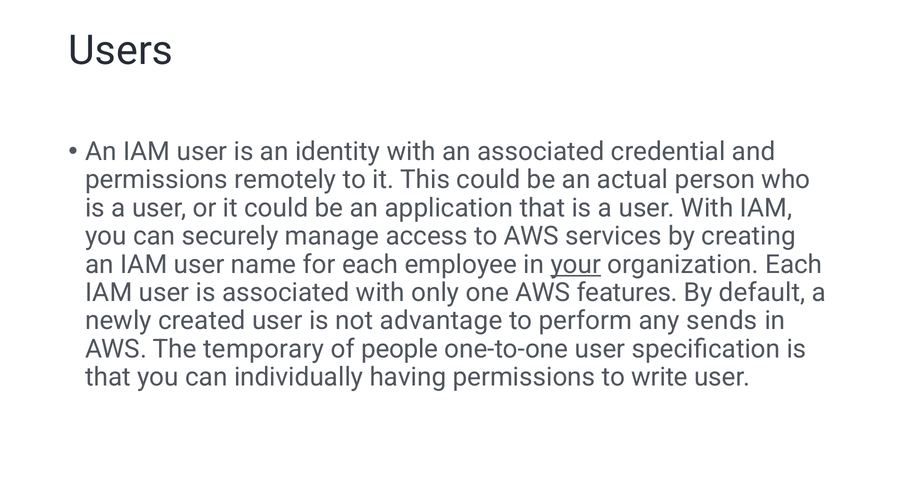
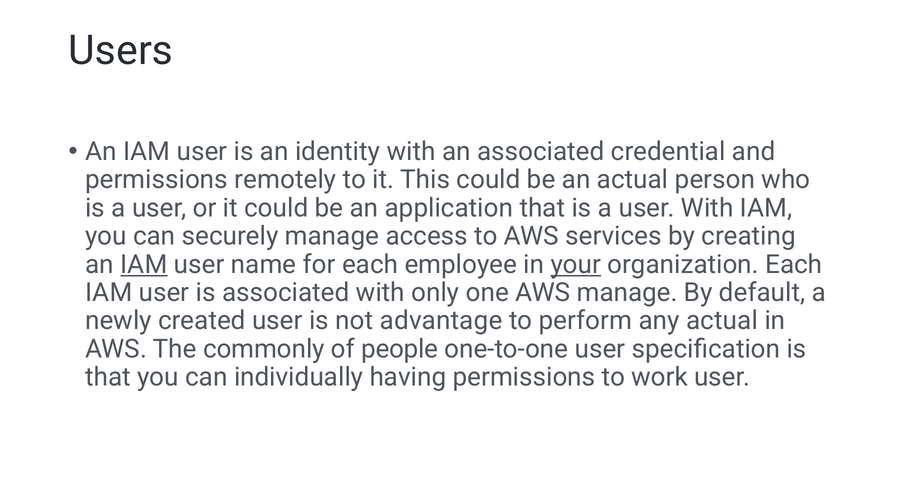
IAM at (144, 265) underline: none -> present
AWS features: features -> manage
any sends: sends -> actual
temporary: temporary -> commonly
write: write -> work
